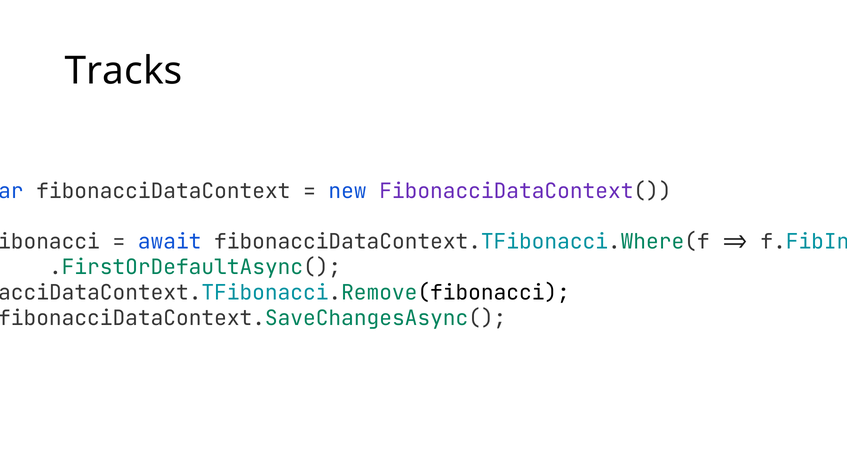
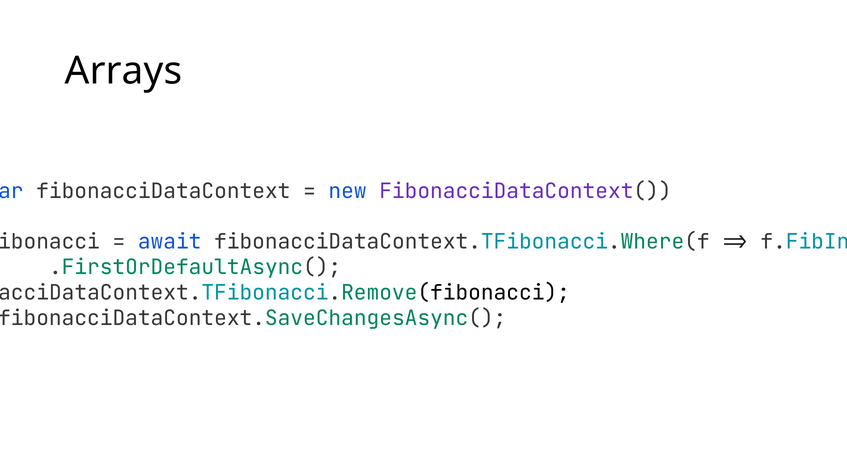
Tracks: Tracks -> Arrays
